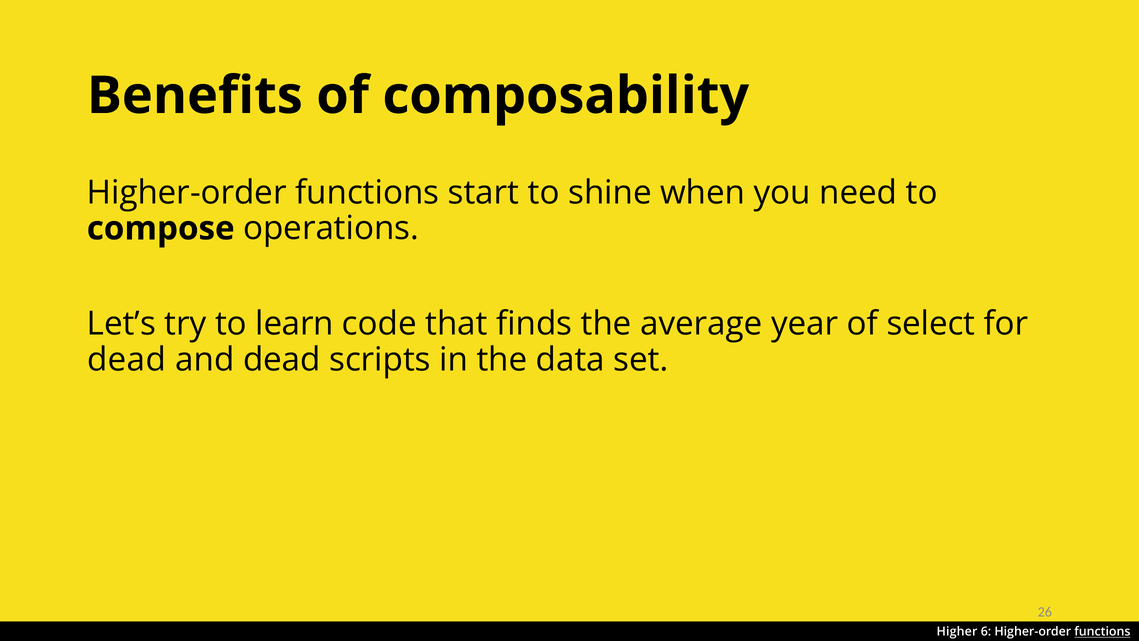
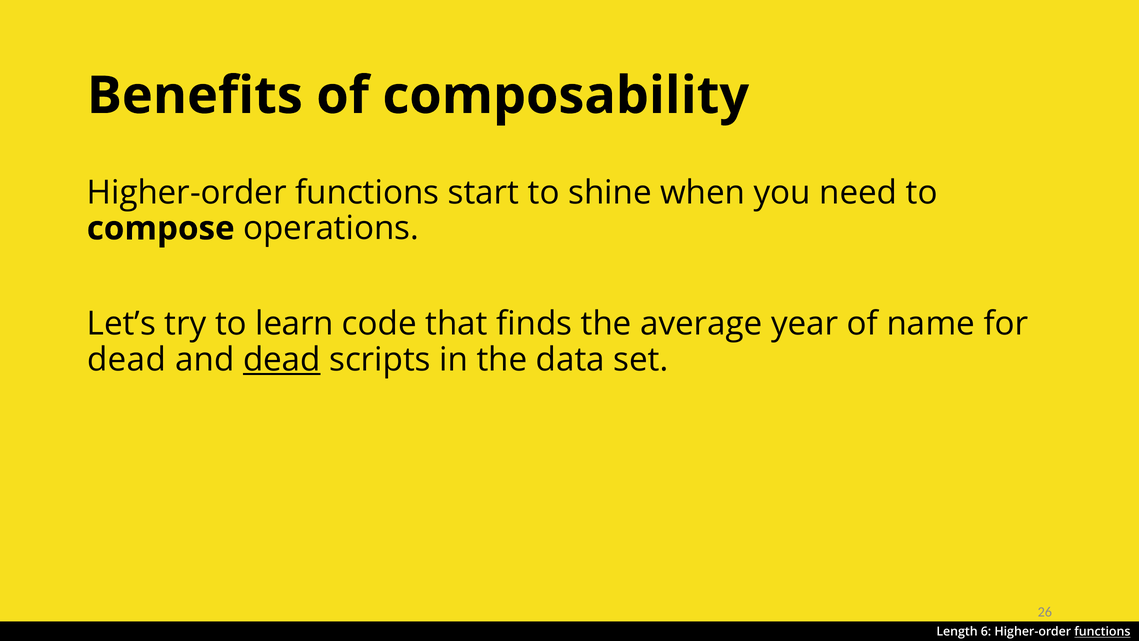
select: select -> name
dead at (282, 359) underline: none -> present
Higher: Higher -> Length
